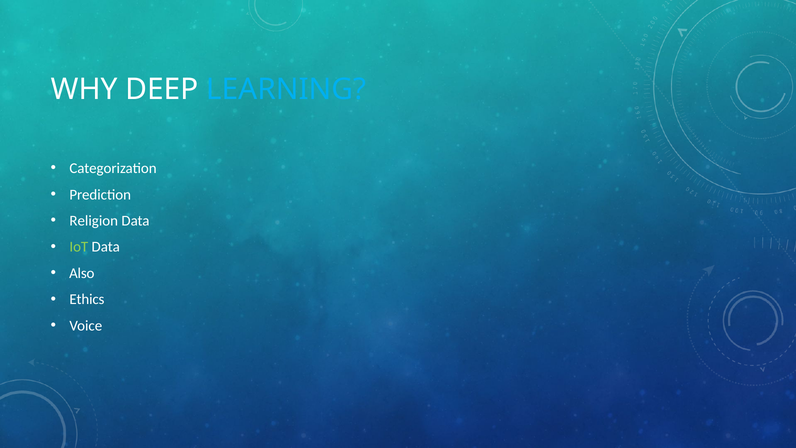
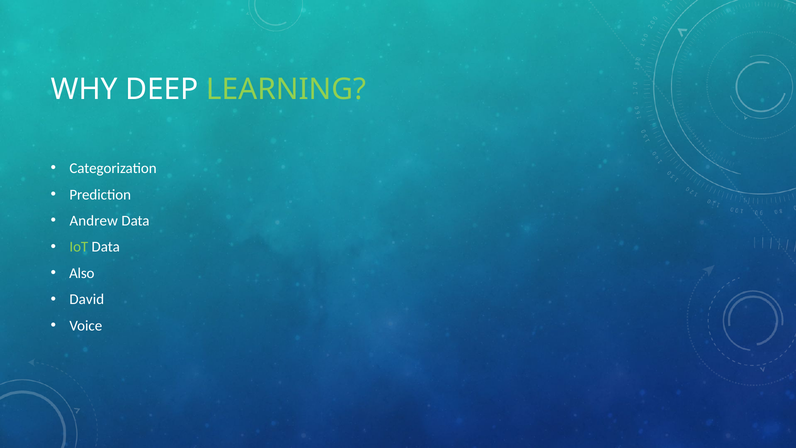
LEARNING colour: light blue -> light green
Religion: Religion -> Andrew
Ethics: Ethics -> David
